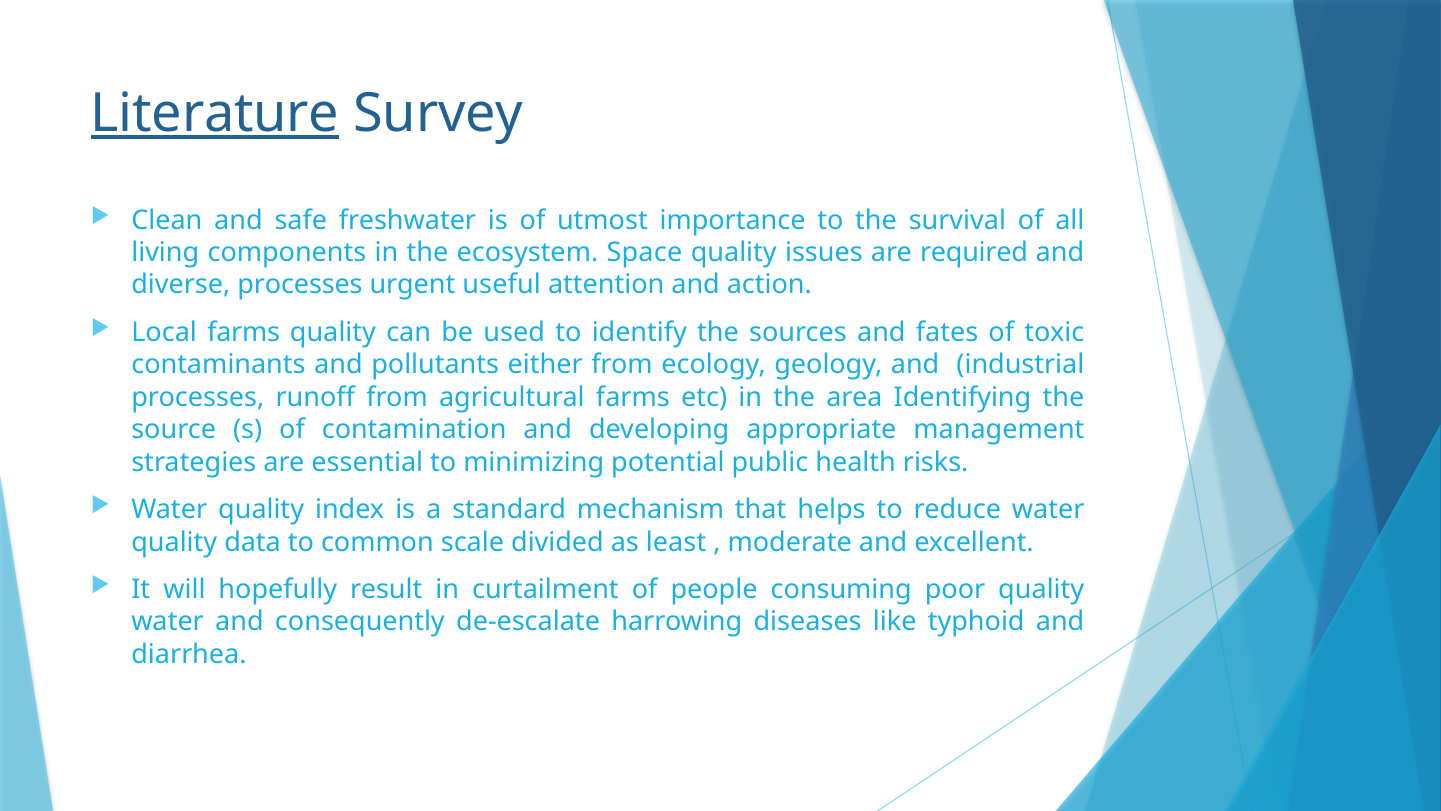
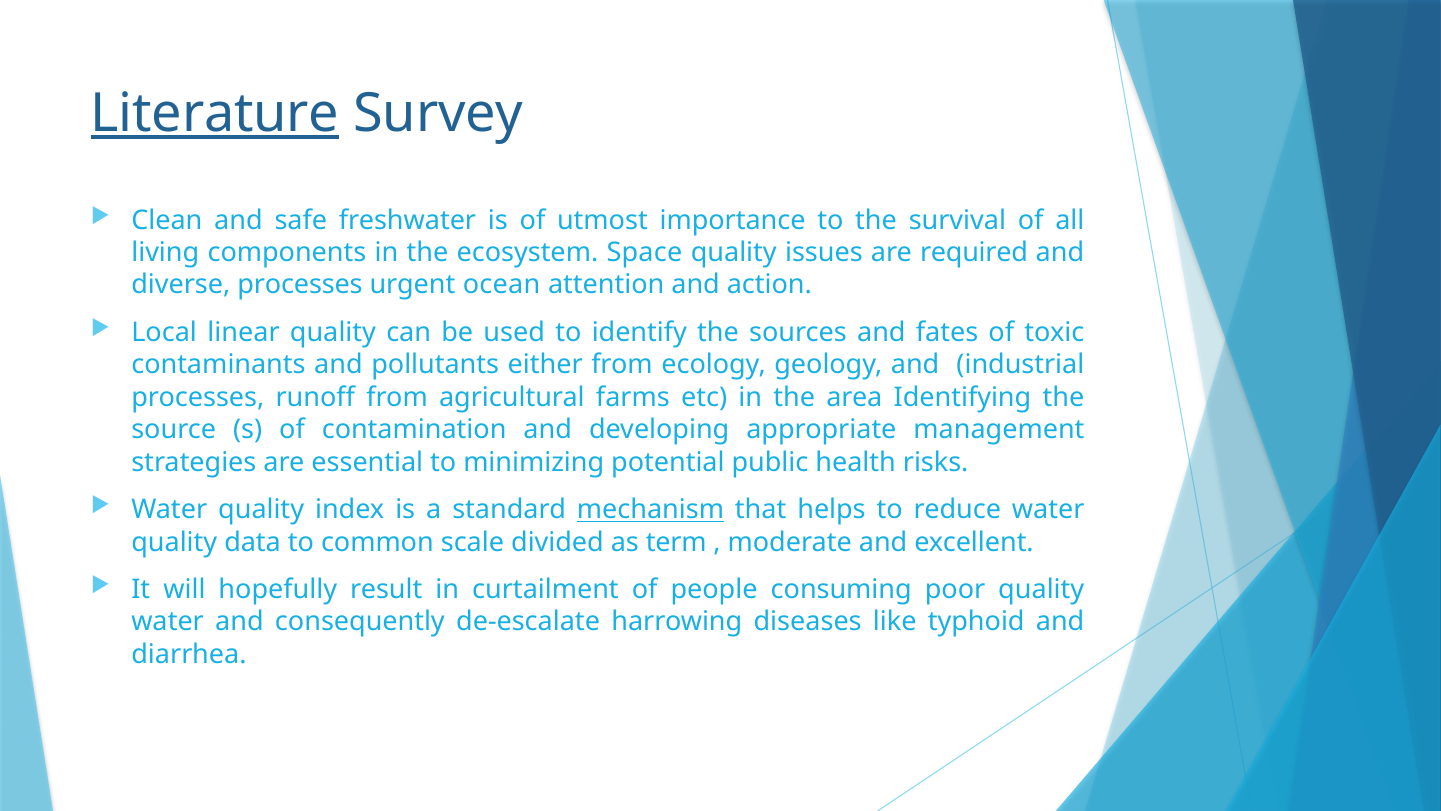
useful: useful -> ocean
Local farms: farms -> linear
mechanism underline: none -> present
least: least -> term
